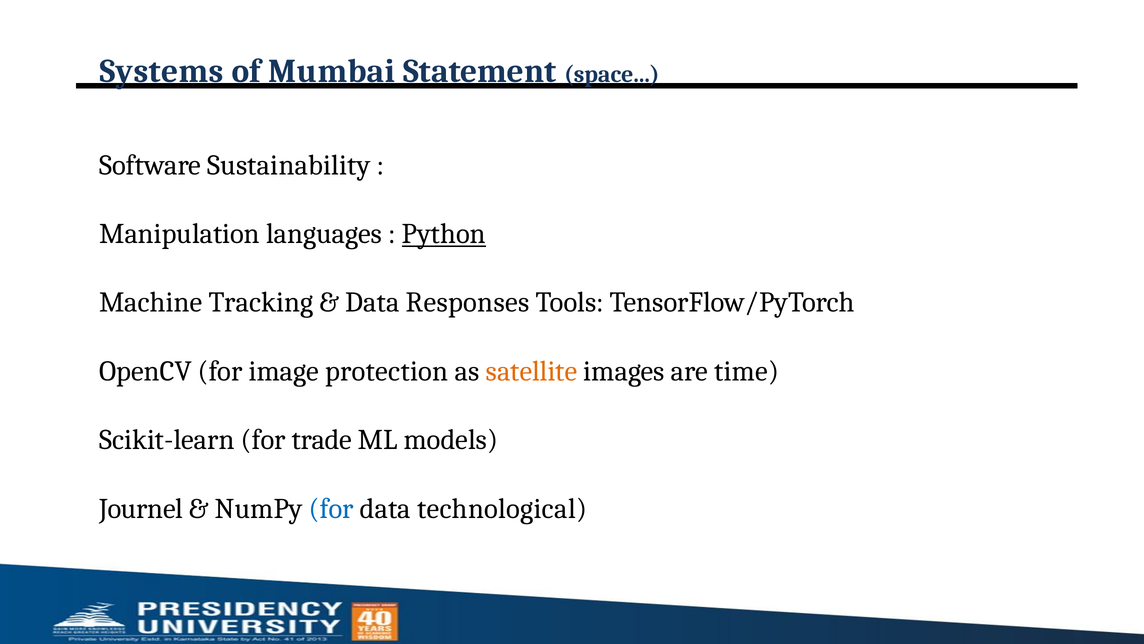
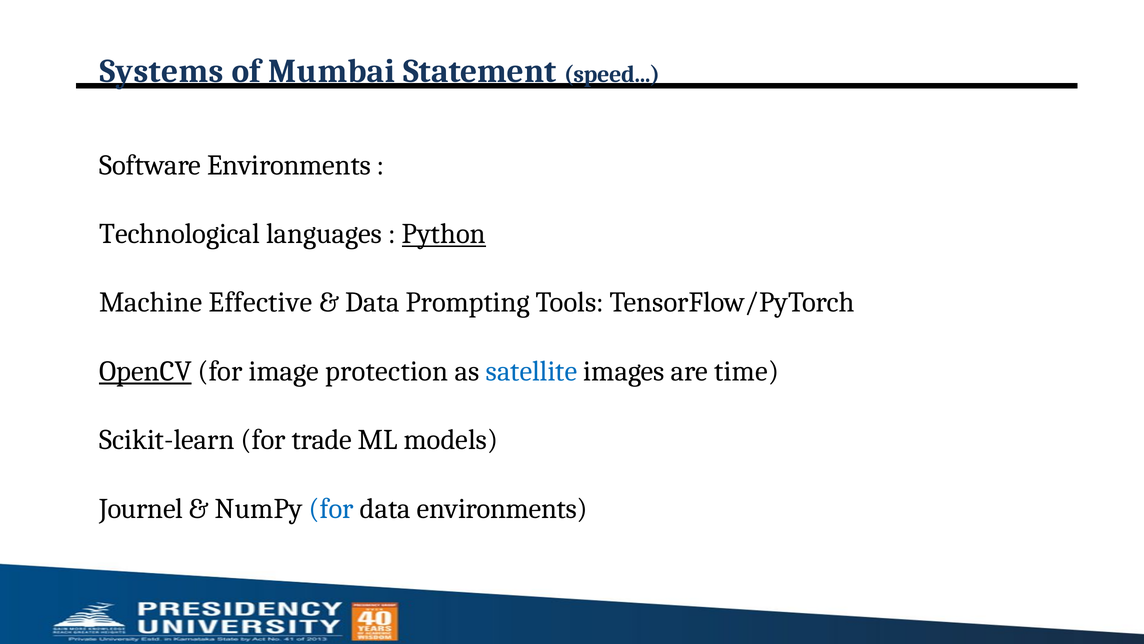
space: space -> speed
Software Sustainability: Sustainability -> Environments
Manipulation: Manipulation -> Technological
Tracking: Tracking -> Effective
Responses: Responses -> Prompting
OpenCV underline: none -> present
satellite colour: orange -> blue
data technological: technological -> environments
